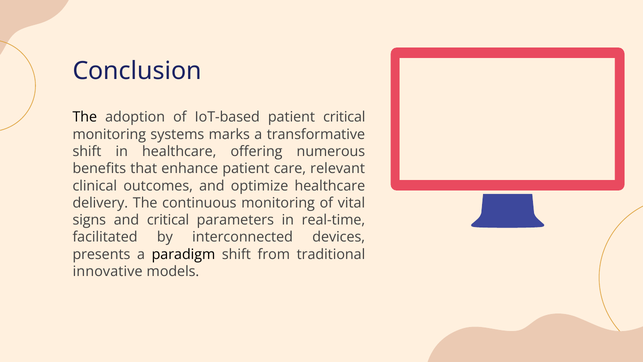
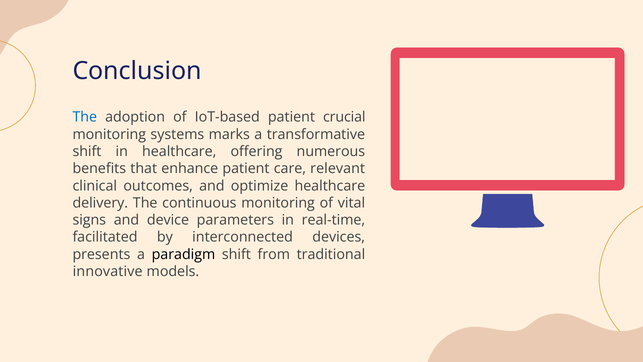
The at (85, 117) colour: black -> blue
patient critical: critical -> crucial
and critical: critical -> device
